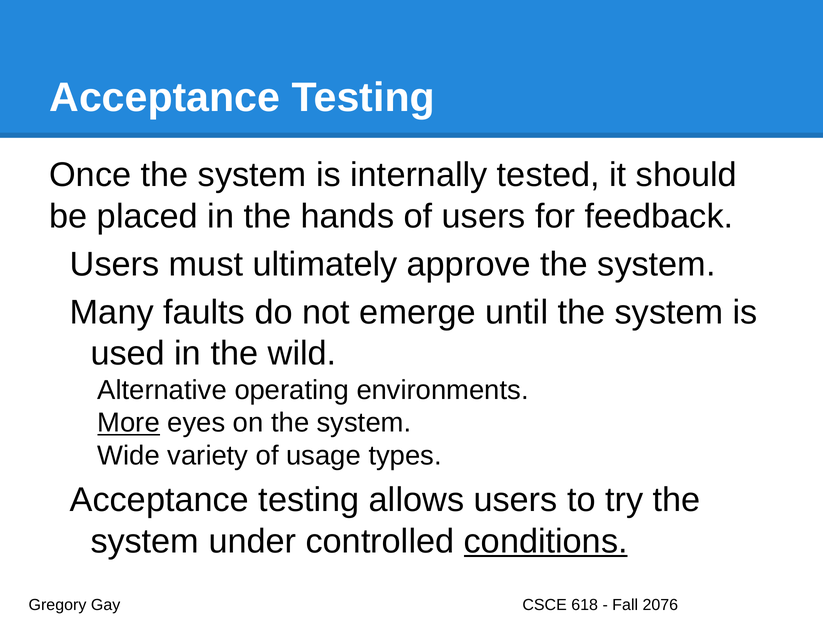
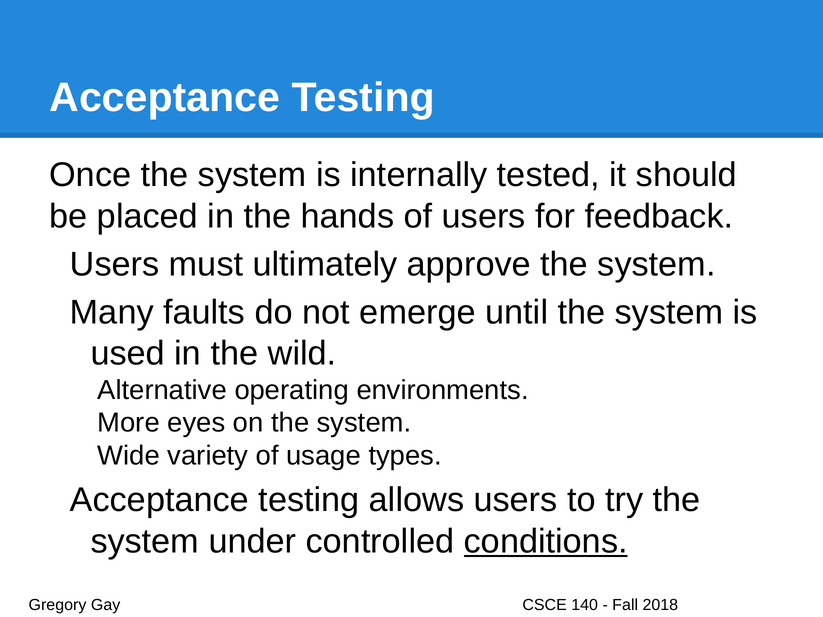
More underline: present -> none
618: 618 -> 140
2076: 2076 -> 2018
